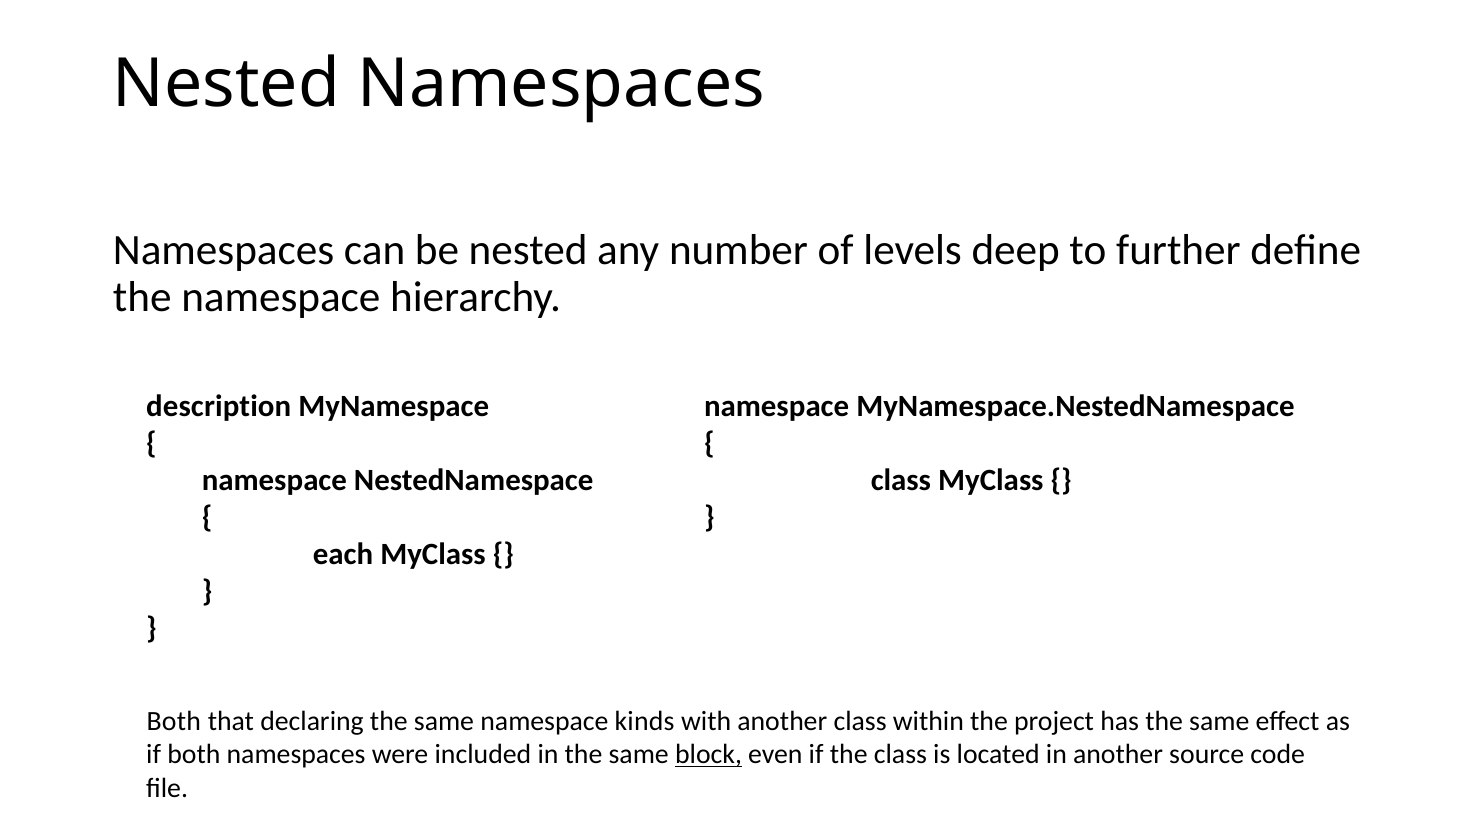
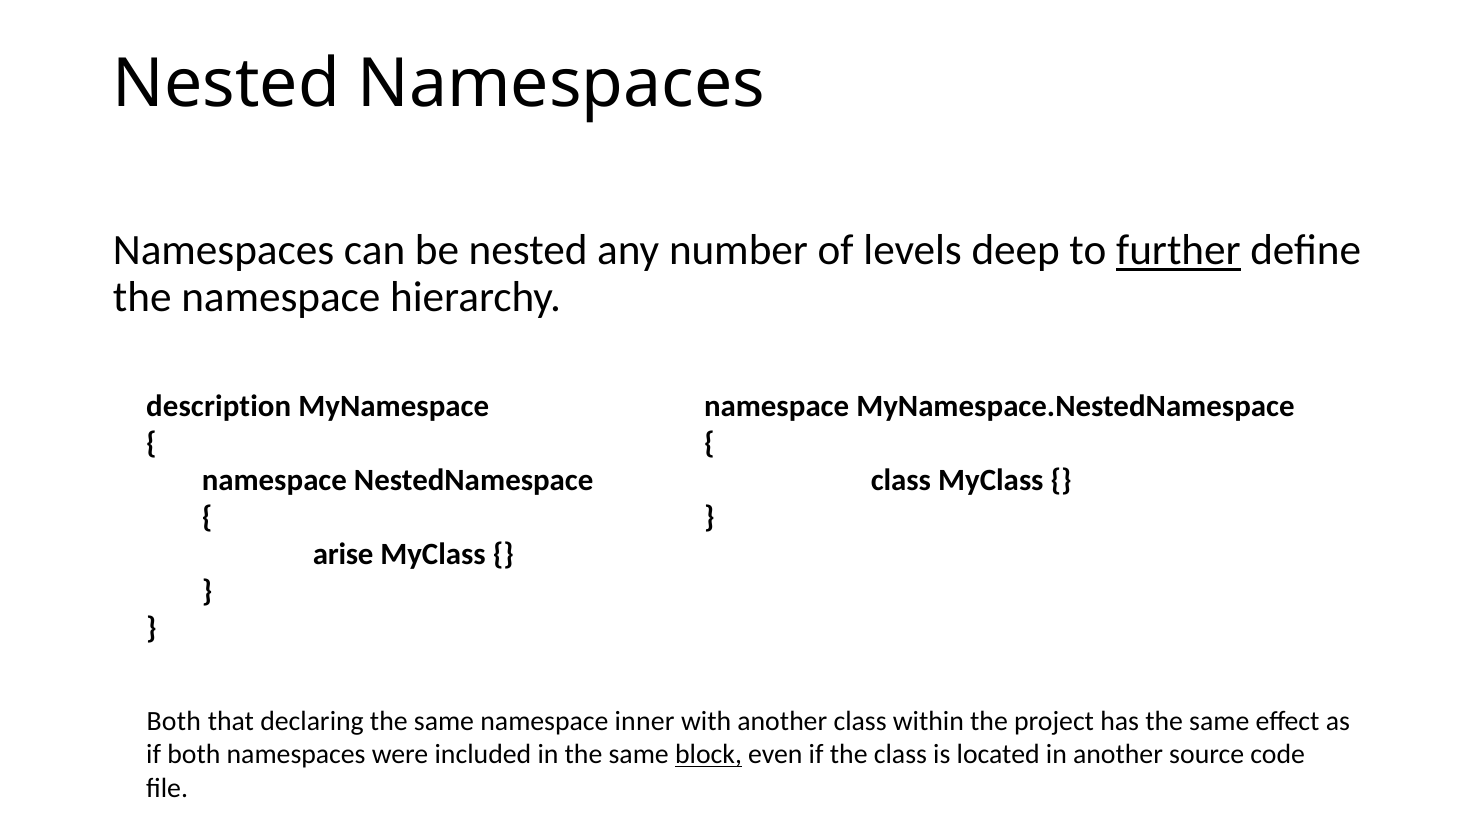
further underline: none -> present
each: each -> arise
kinds: kinds -> inner
